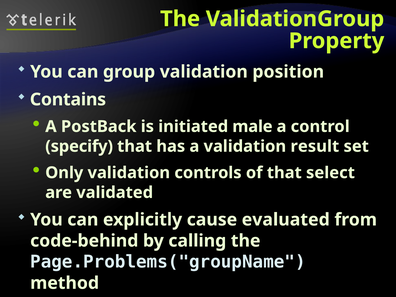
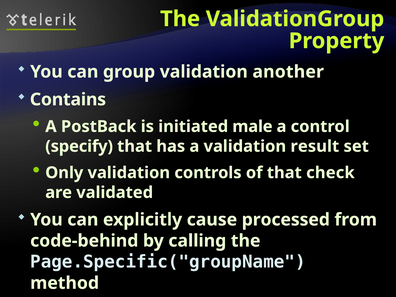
position: position -> another
select: select -> check
evaluated: evaluated -> processed
Page.Problems("groupName: Page.Problems("groupName -> Page.Specific("groupName
